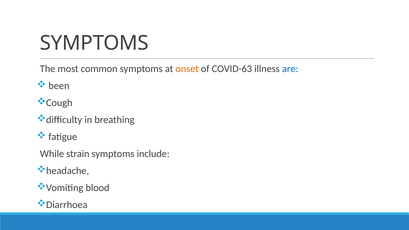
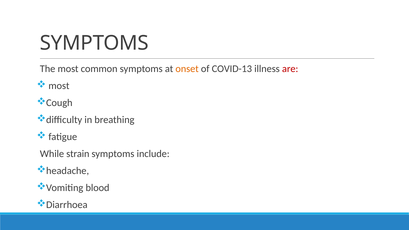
COVID-63: COVID-63 -> COVID-13
are colour: blue -> red
been at (59, 86): been -> most
